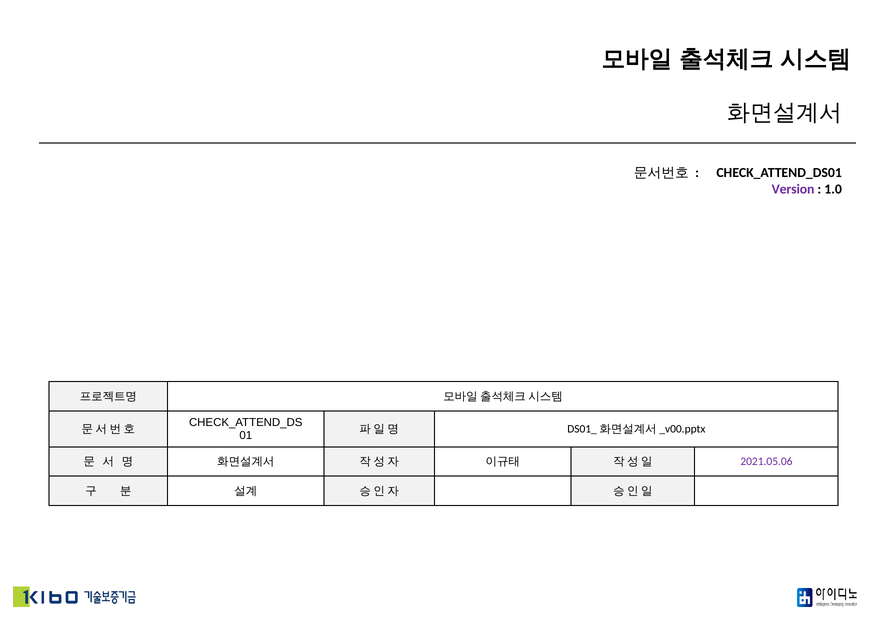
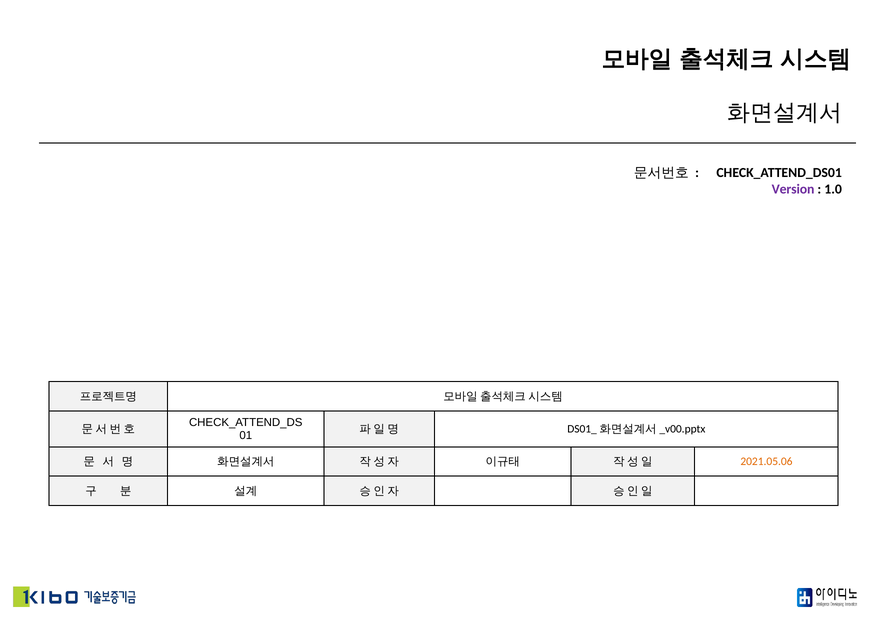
2021.05.06 colour: purple -> orange
